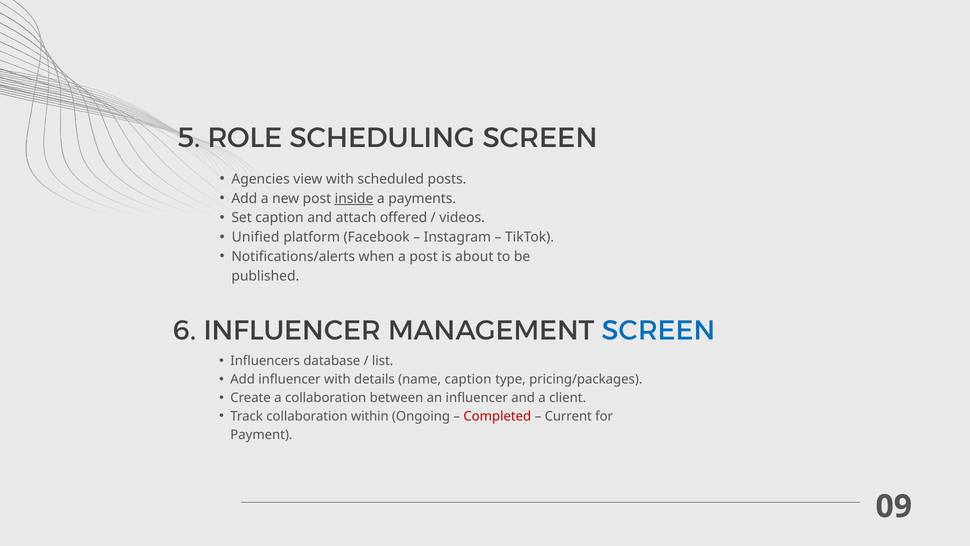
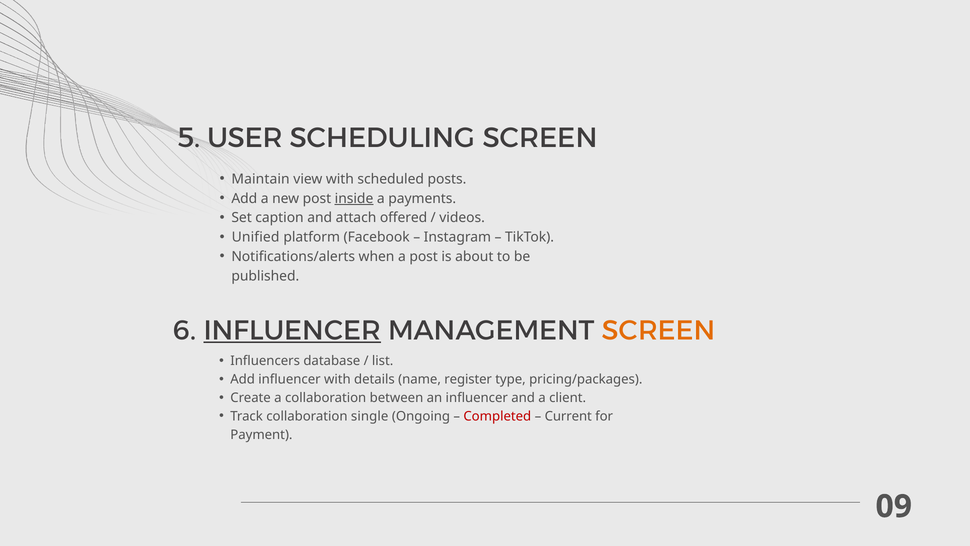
ROLE: ROLE -> USER
Agencies: Agencies -> Maintain
INFLUENCER at (292, 330) underline: none -> present
SCREEN at (659, 330) colour: blue -> orange
name caption: caption -> register
within: within -> single
